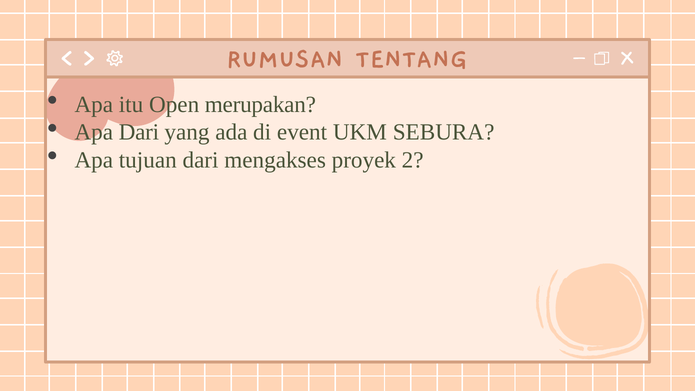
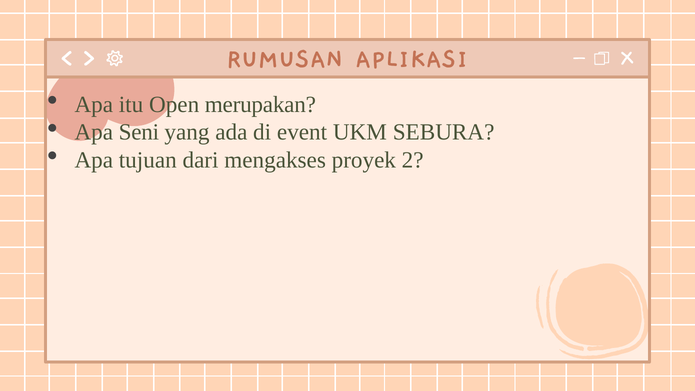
TENTANG: TENTANG -> APLIKASI
Apa Dari: Dari -> Seni
